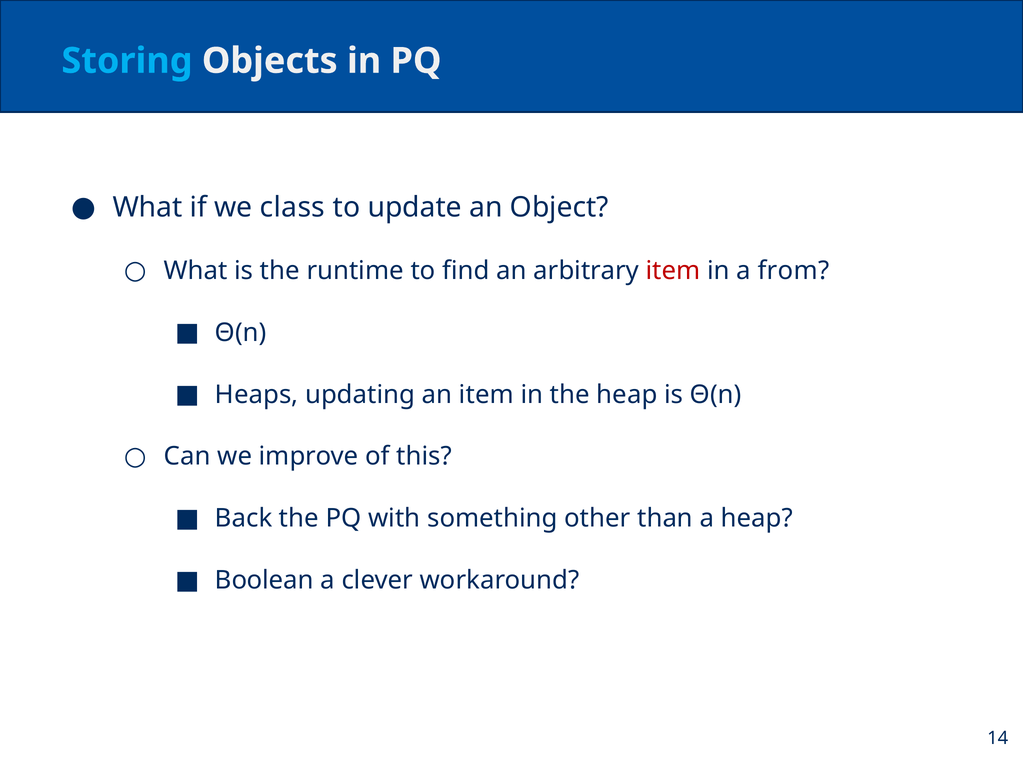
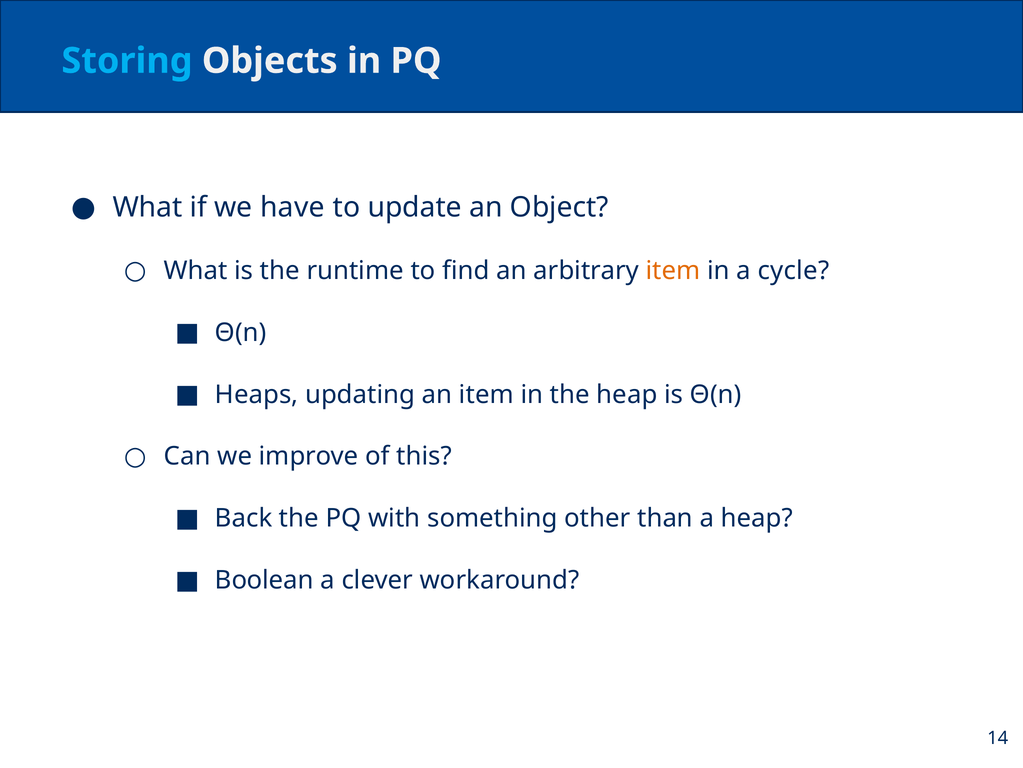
class: class -> have
item at (673, 271) colour: red -> orange
from: from -> cycle
